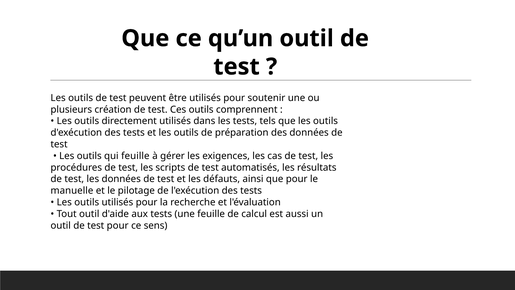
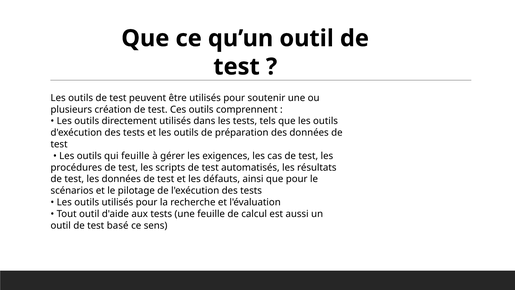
manuelle: manuelle -> scénarios
test pour: pour -> basé
